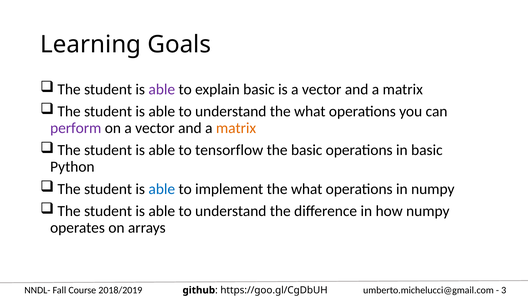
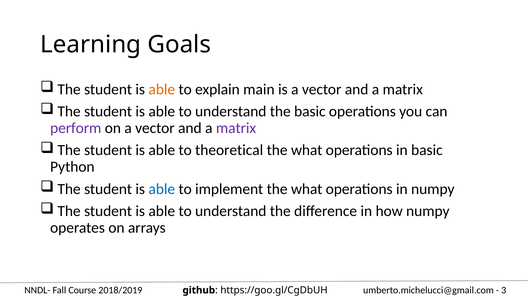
able at (162, 89) colour: purple -> orange
explain basic: basic -> main
understand the what: what -> basic
matrix at (236, 128) colour: orange -> purple
tensorflow: tensorflow -> theoretical
basic at (307, 150): basic -> what
